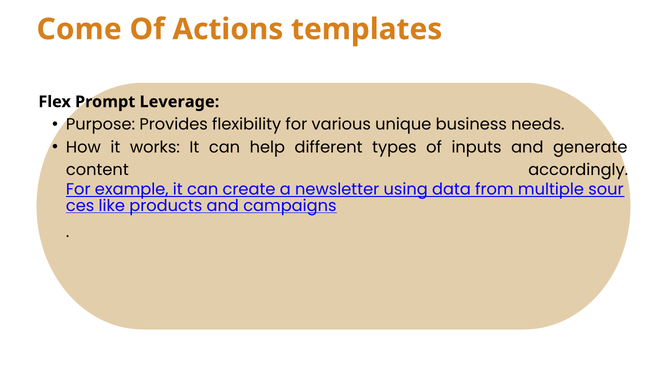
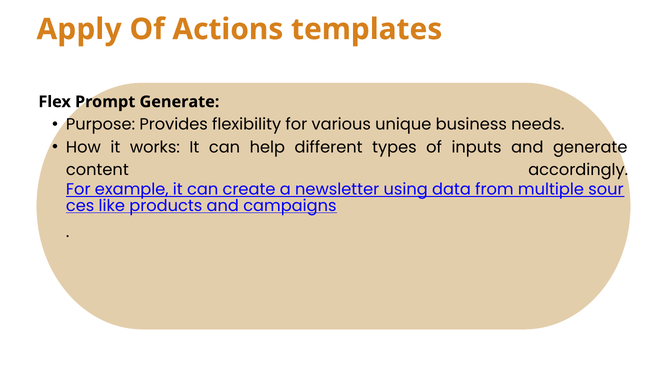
Come: Come -> Apply
Prompt Leverage: Leverage -> Generate
